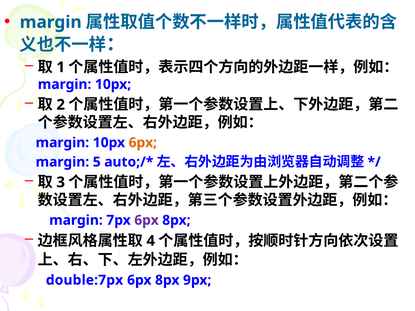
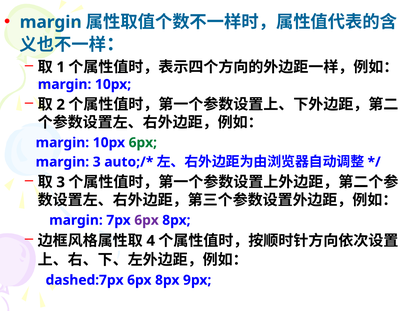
6px at (143, 143) colour: orange -> green
margin 5: 5 -> 3
double:7px: double:7px -> dashed:7px
